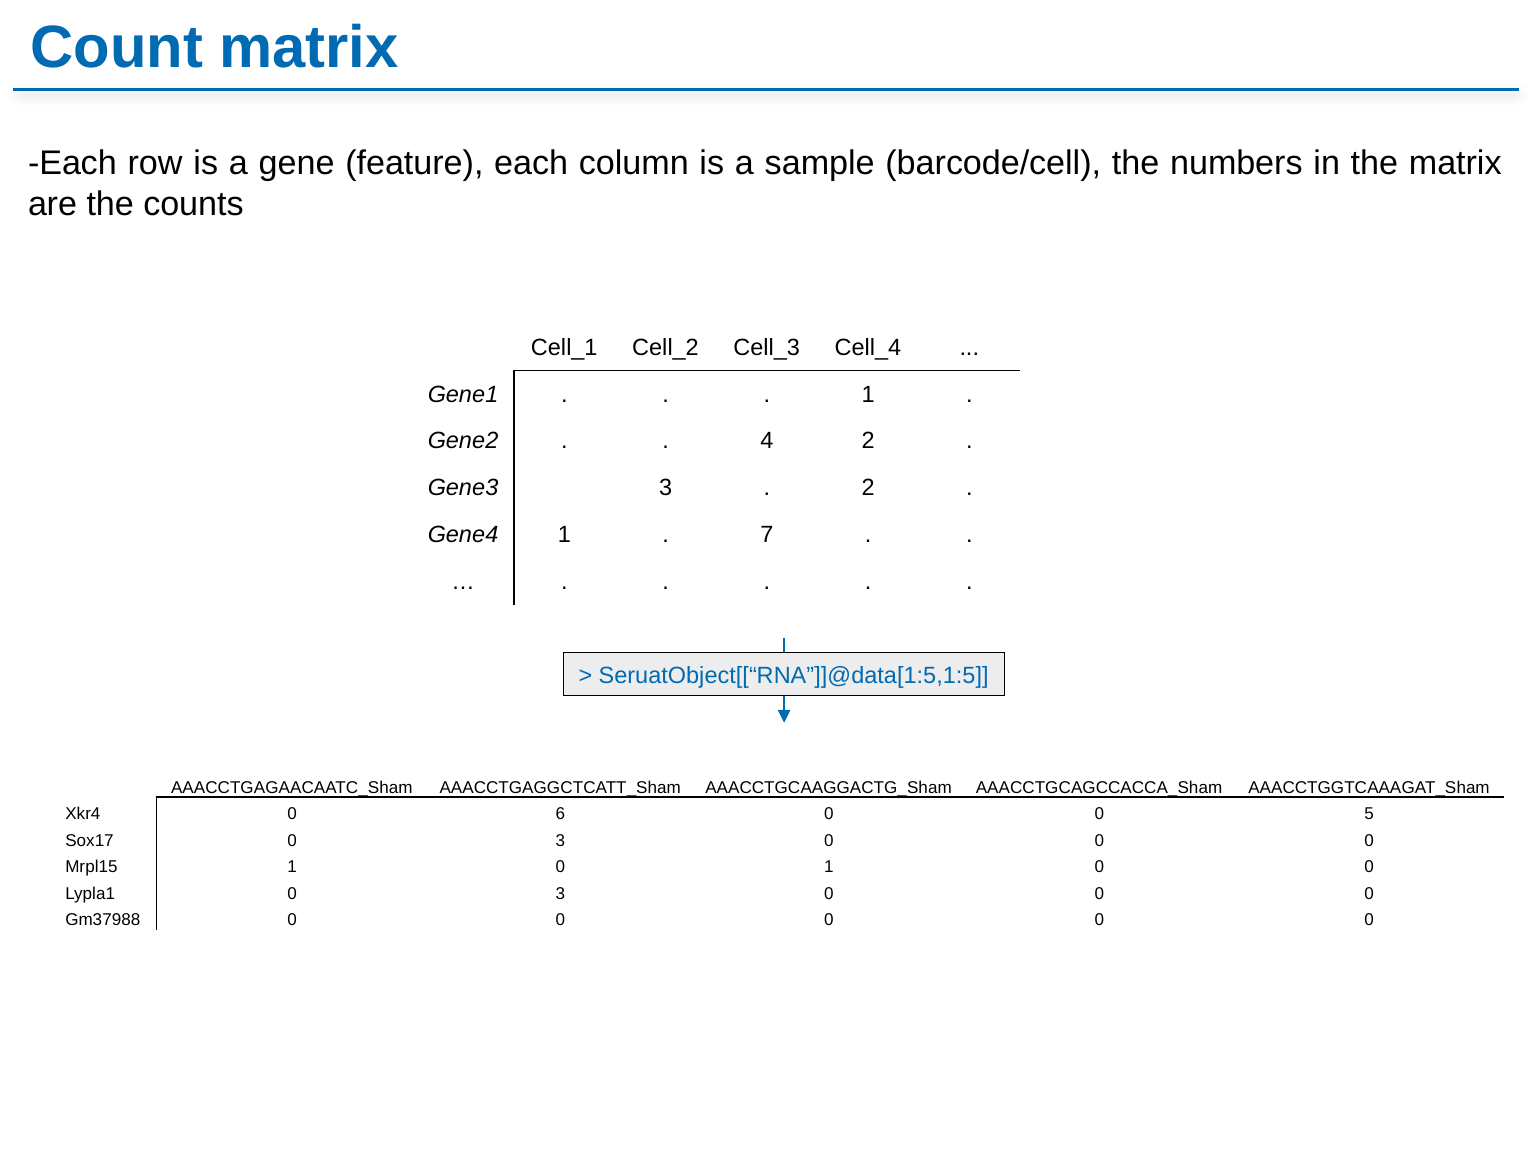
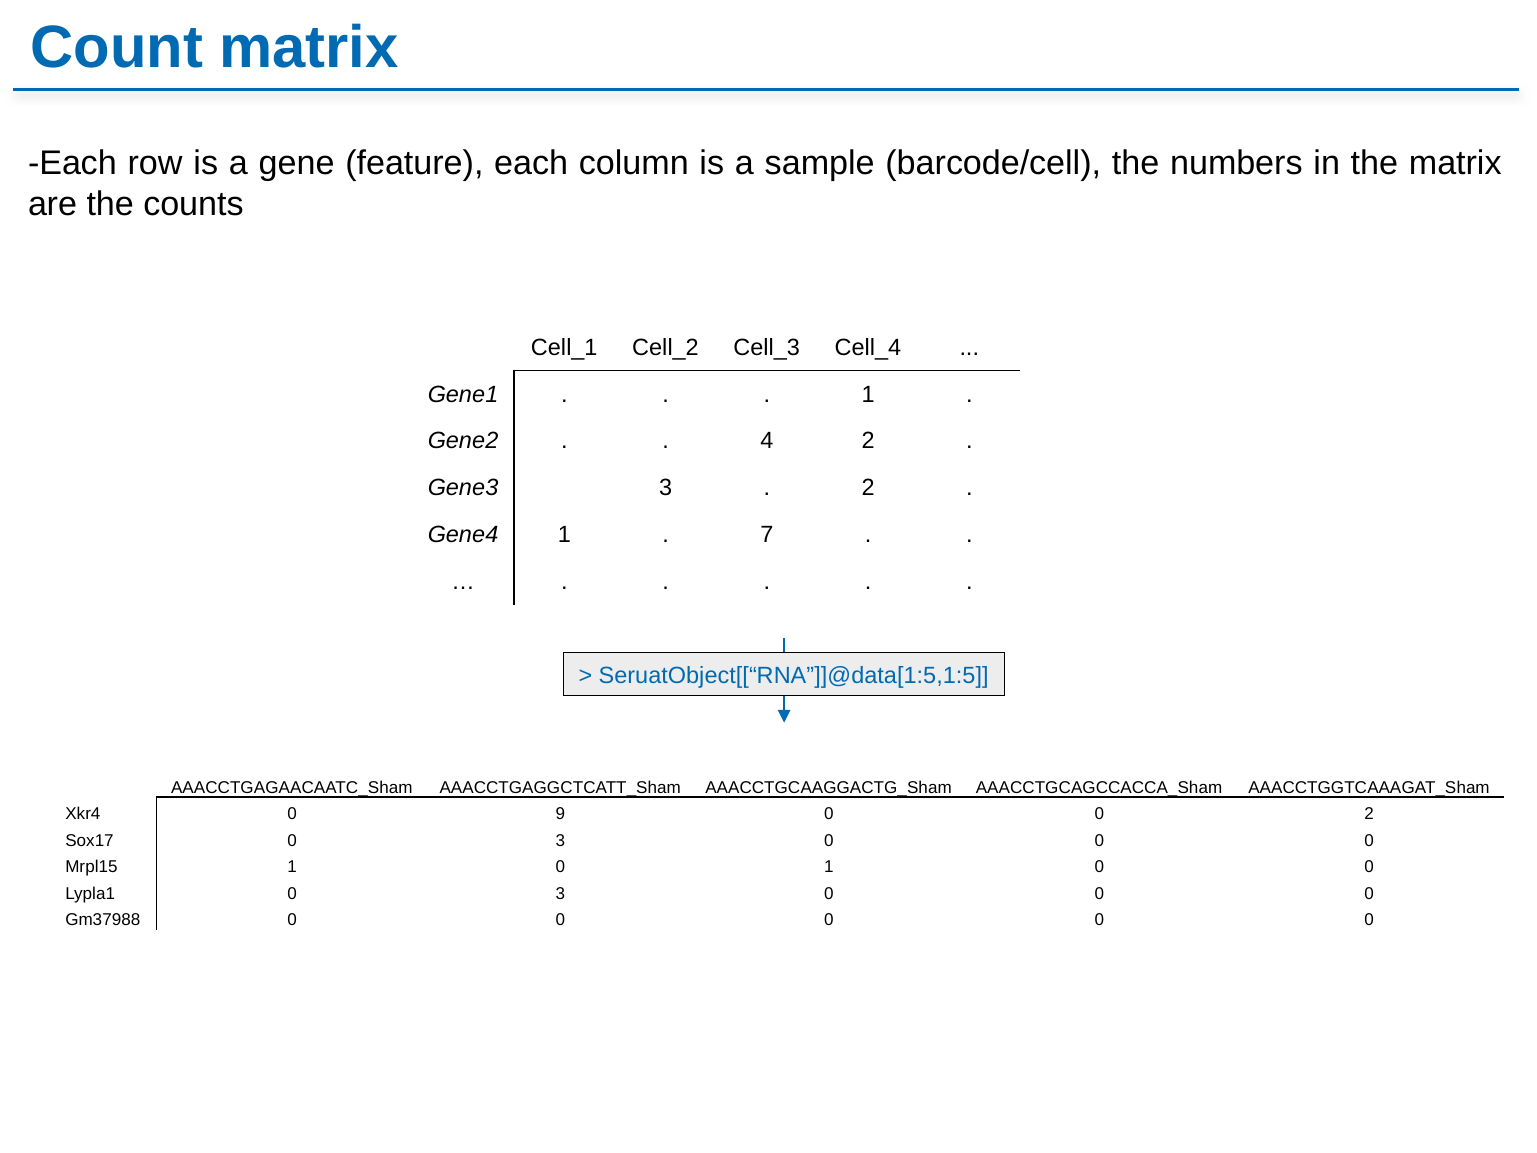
6: 6 -> 9
0 5: 5 -> 2
